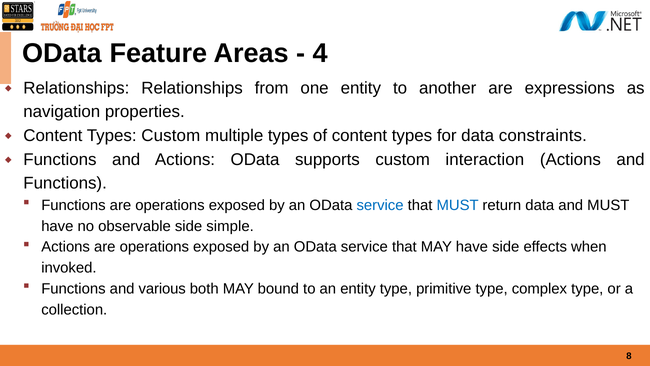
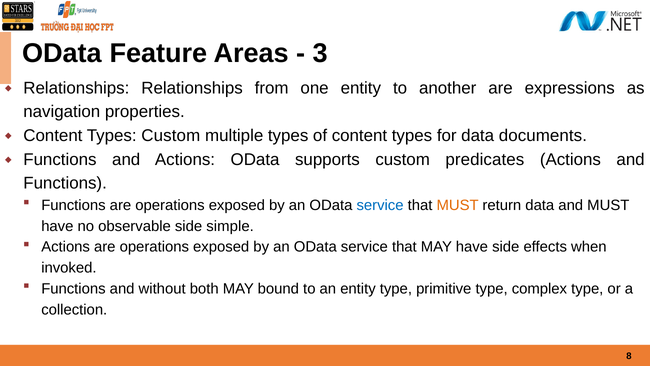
4: 4 -> 3
constraints: constraints -> documents
interaction: interaction -> predicates
MUST at (458, 205) colour: blue -> orange
various: various -> without
